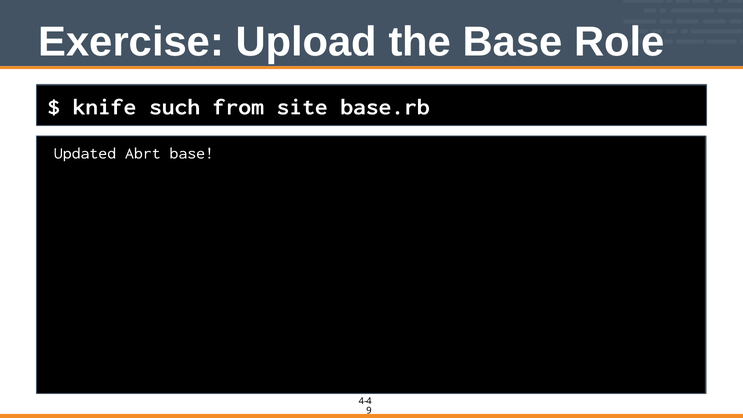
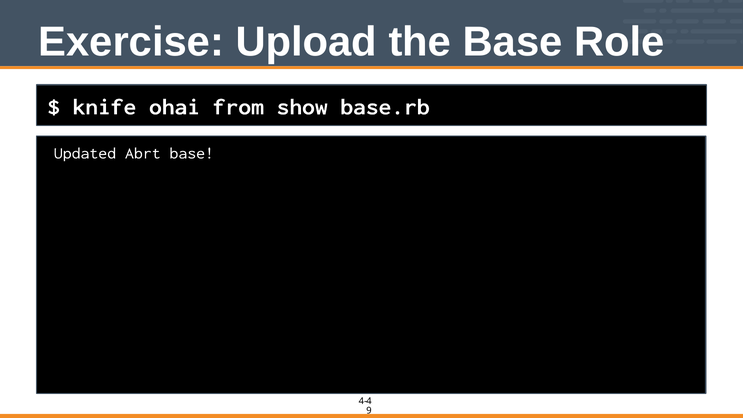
such: such -> ohai
site: site -> show
